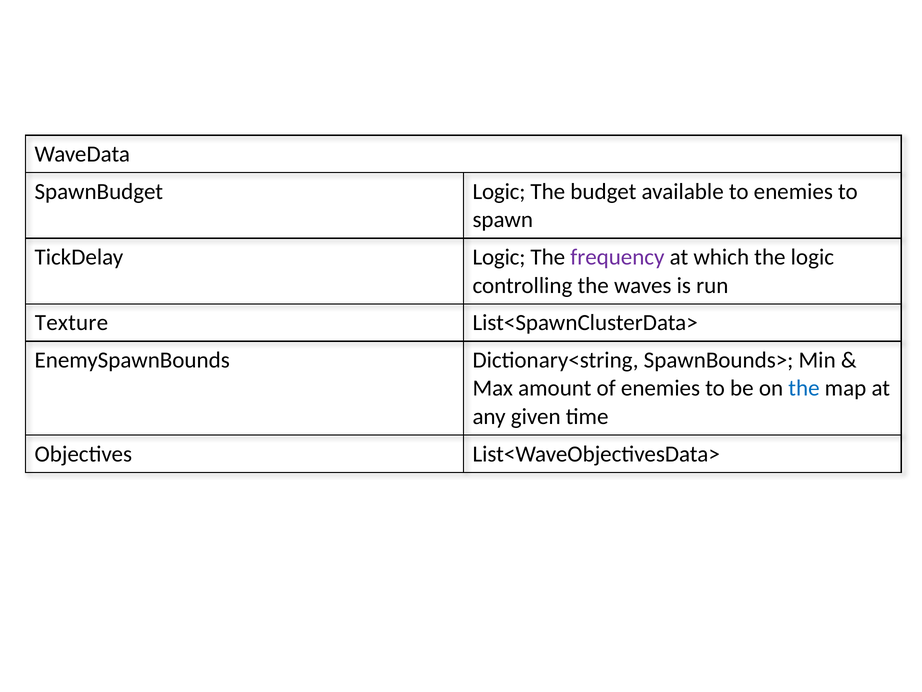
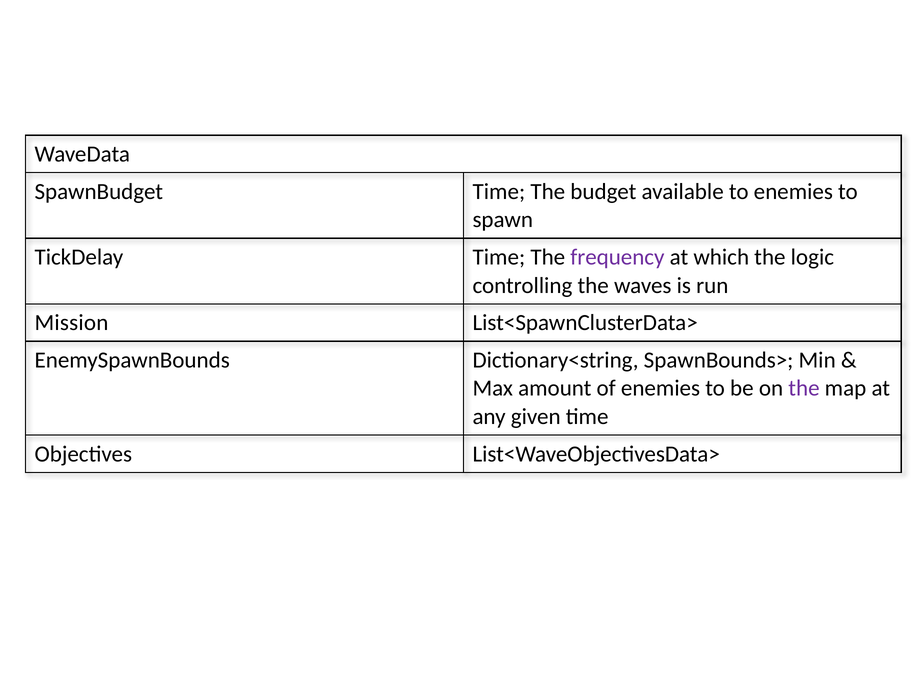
SpawnBudget Logic: Logic -> Time
TickDelay Logic: Logic -> Time
Texture: Texture -> Mission
the at (804, 388) colour: blue -> purple
